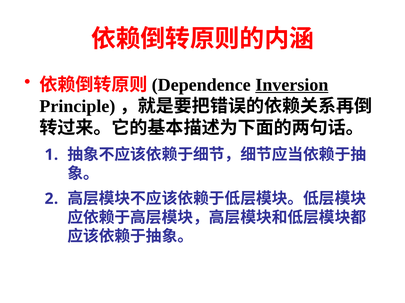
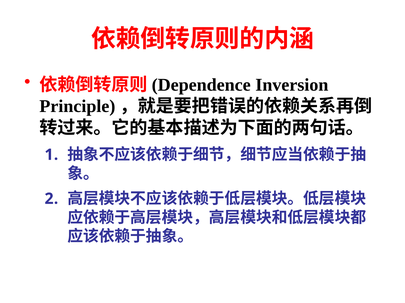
Inversion underline: present -> none
